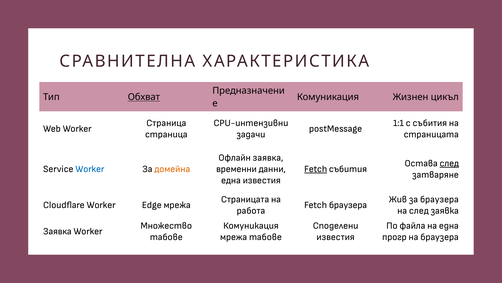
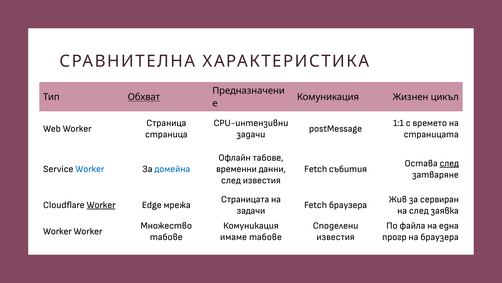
с събития: събития -> времето
Офлайн заявка: заявка -> табове
домейна colour: orange -> blue
Fetch at (316, 169) underline: present -> none
една at (231, 180): една -> след
за браузера: браузера -> сервиран
Worker at (101, 205) underline: none -> present
работа at (251, 210): работа -> задачи
Заявка at (57, 231): Заявка -> Worker
мрежа at (234, 237): мрежа -> имаме
